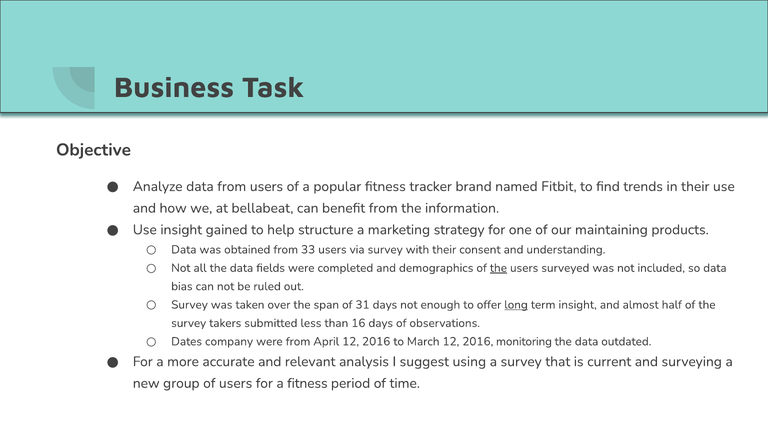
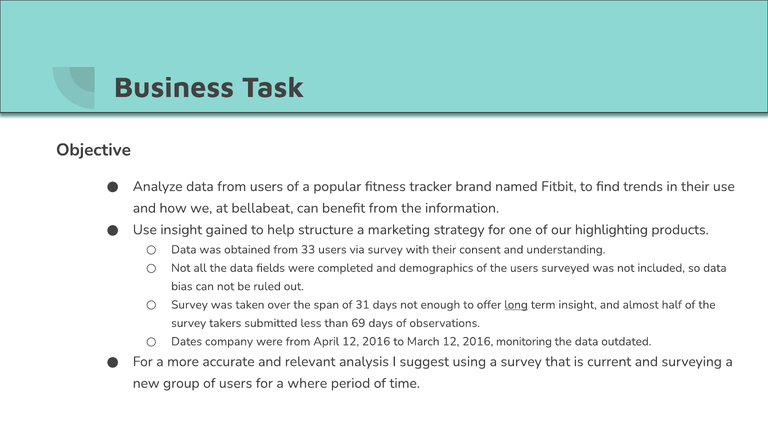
maintaining: maintaining -> highlighting
the at (498, 268) underline: present -> none
16: 16 -> 69
a fitness: fitness -> where
